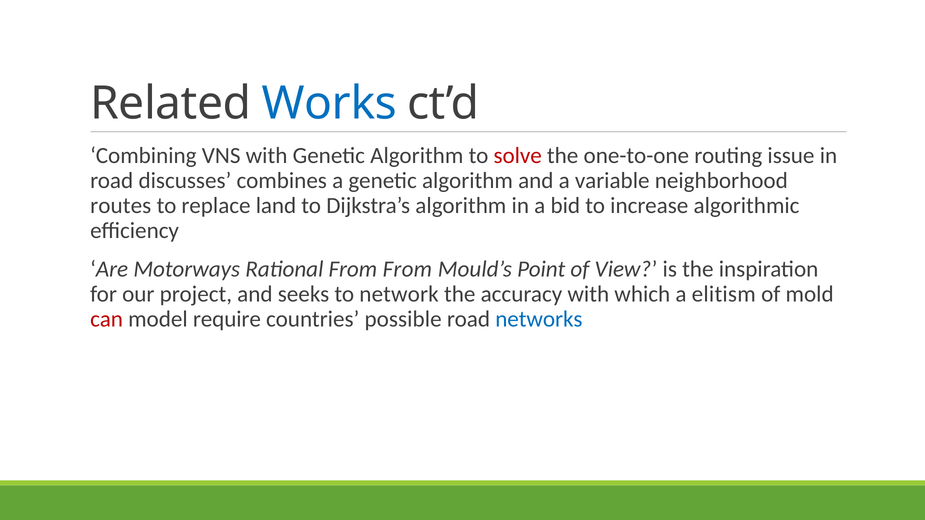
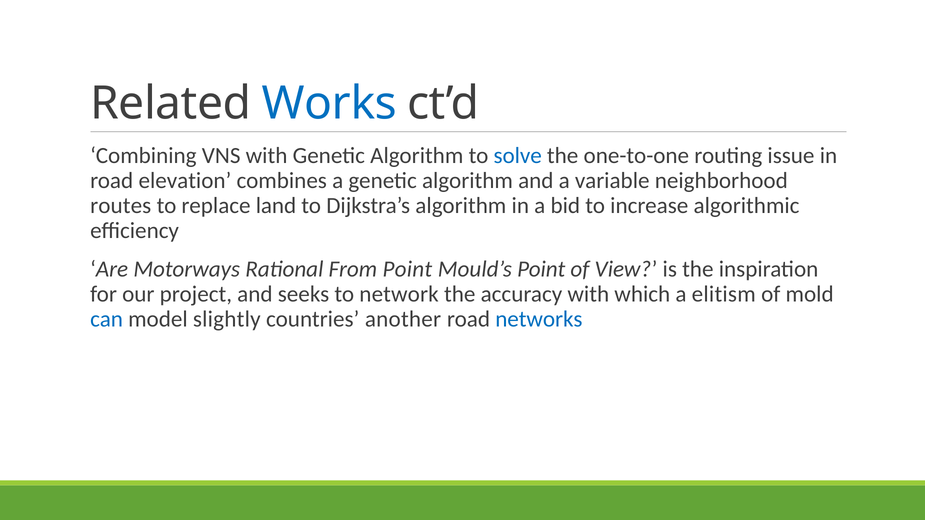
solve colour: red -> blue
discusses: discusses -> elevation
From From: From -> Point
can colour: red -> blue
require: require -> slightly
possible: possible -> another
